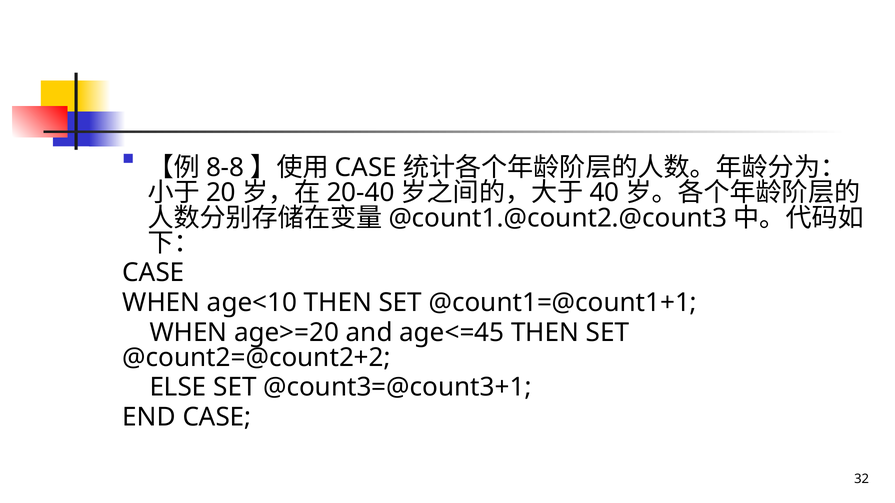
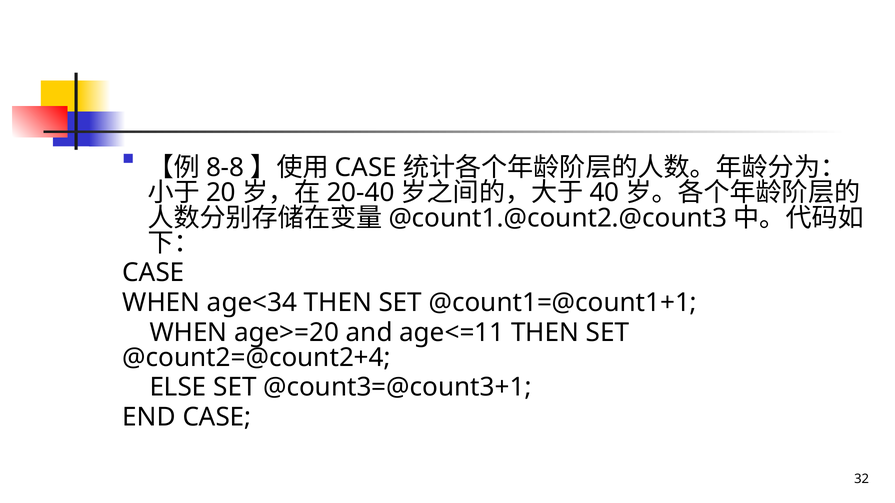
age<10: age<10 -> age<34
age<=45: age<=45 -> age<=11
@count2=@count2+2: @count2=@count2+2 -> @count2=@count2+4
